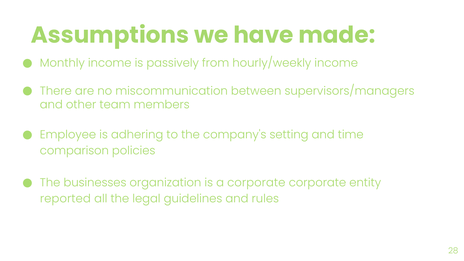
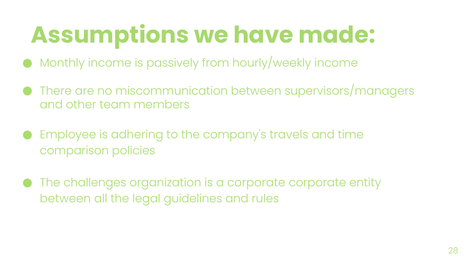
setting: setting -> travels
businesses: businesses -> challenges
reported at (65, 199): reported -> between
